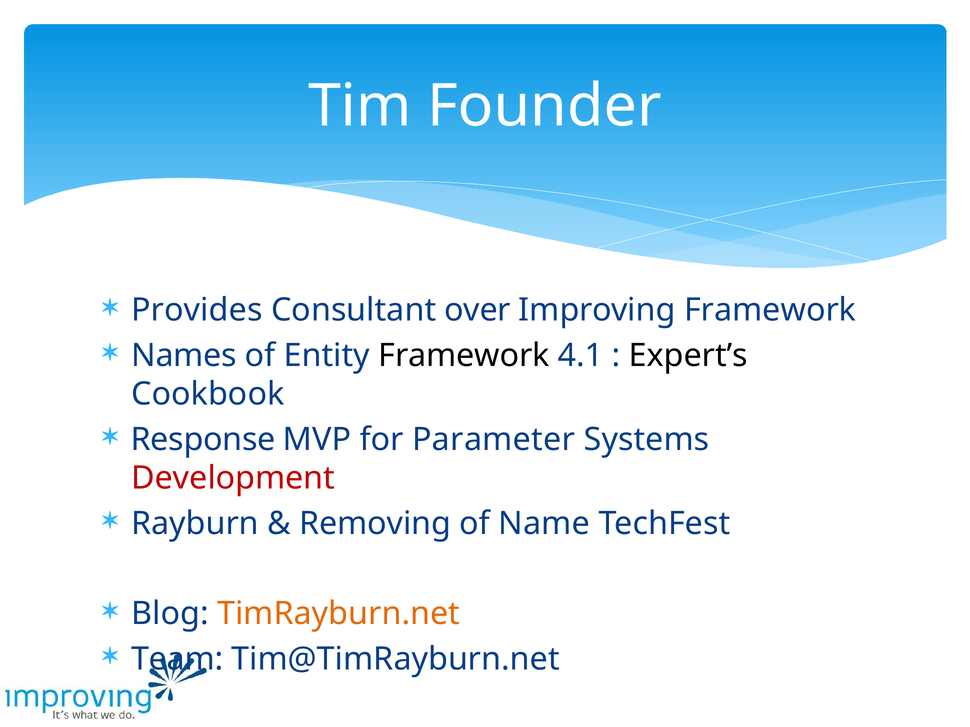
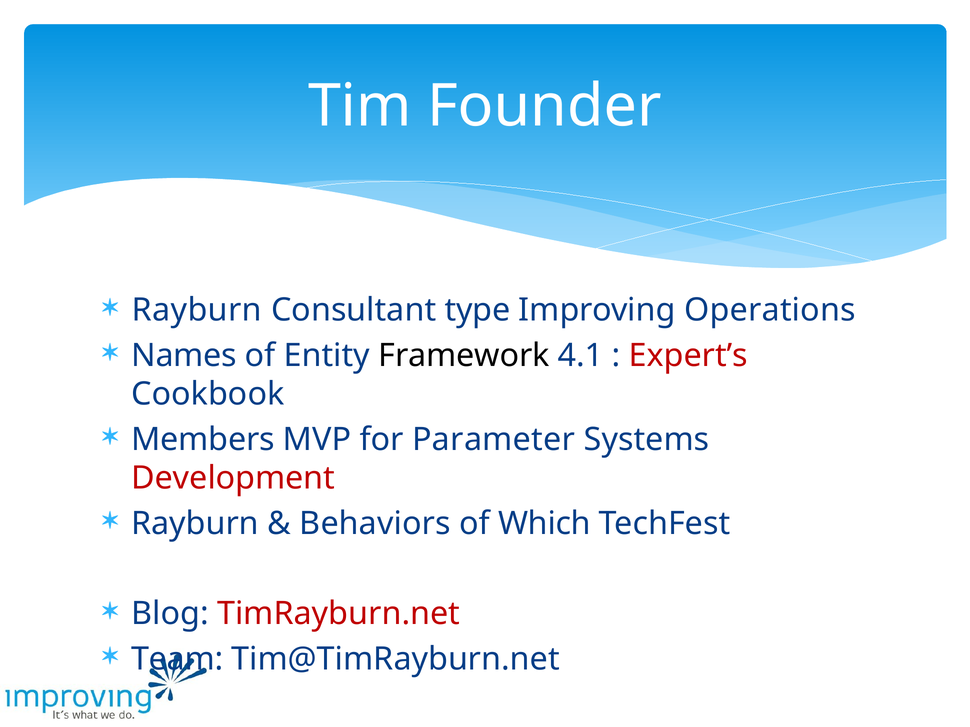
Provides at (197, 310): Provides -> Rayburn
over: over -> type
Improving Framework: Framework -> Operations
Expert’s colour: black -> red
Response: Response -> Members
Removing: Removing -> Behaviors
Name: Name -> Which
TimRayburn.net colour: orange -> red
